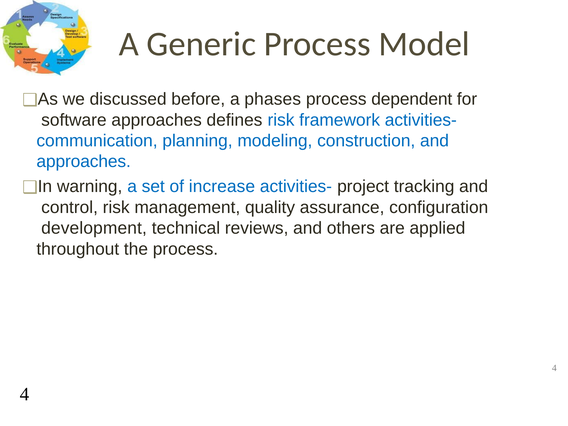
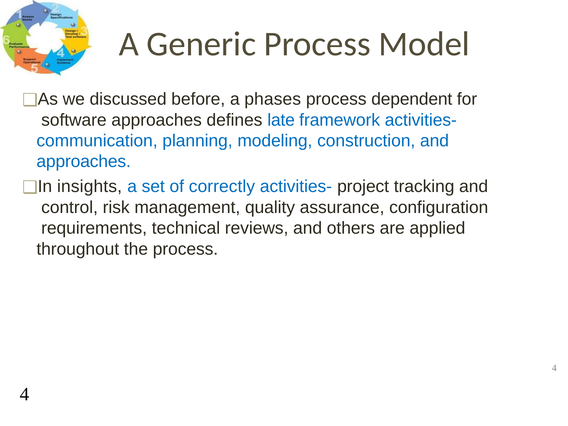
defines risk: risk -> late
warning: warning -> insights
increase: increase -> correctly
development: development -> requirements
